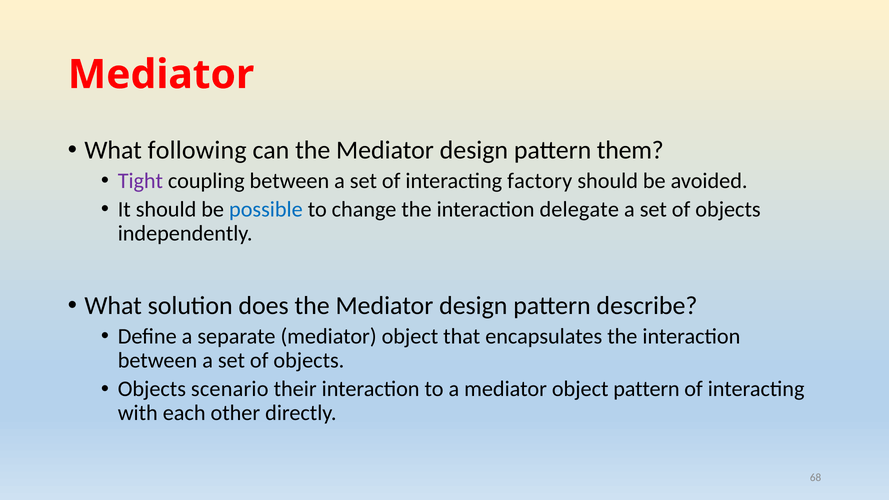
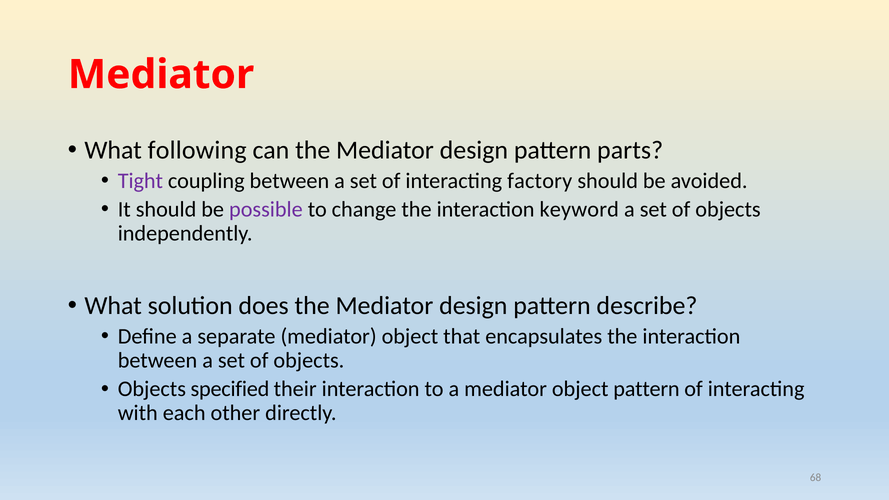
them: them -> parts
possible colour: blue -> purple
delegate: delegate -> keyword
scenario: scenario -> specified
